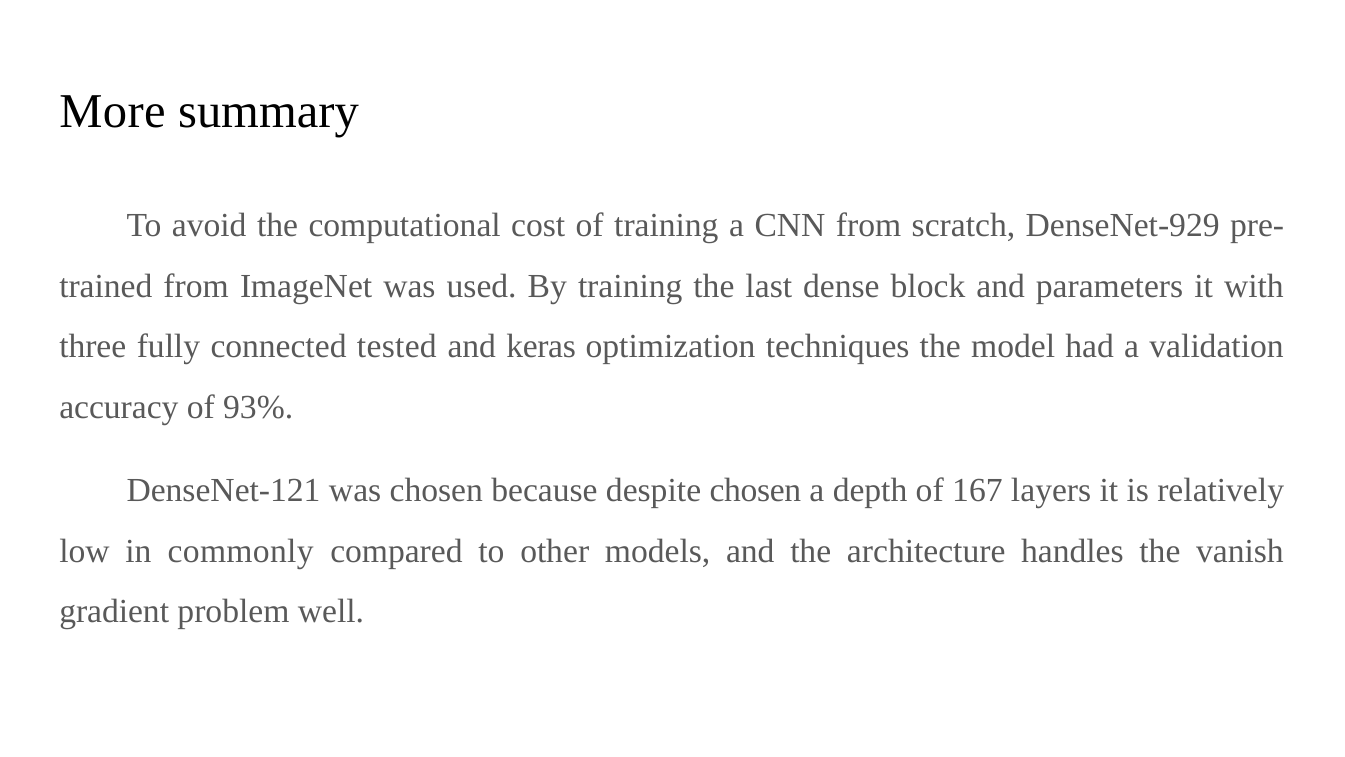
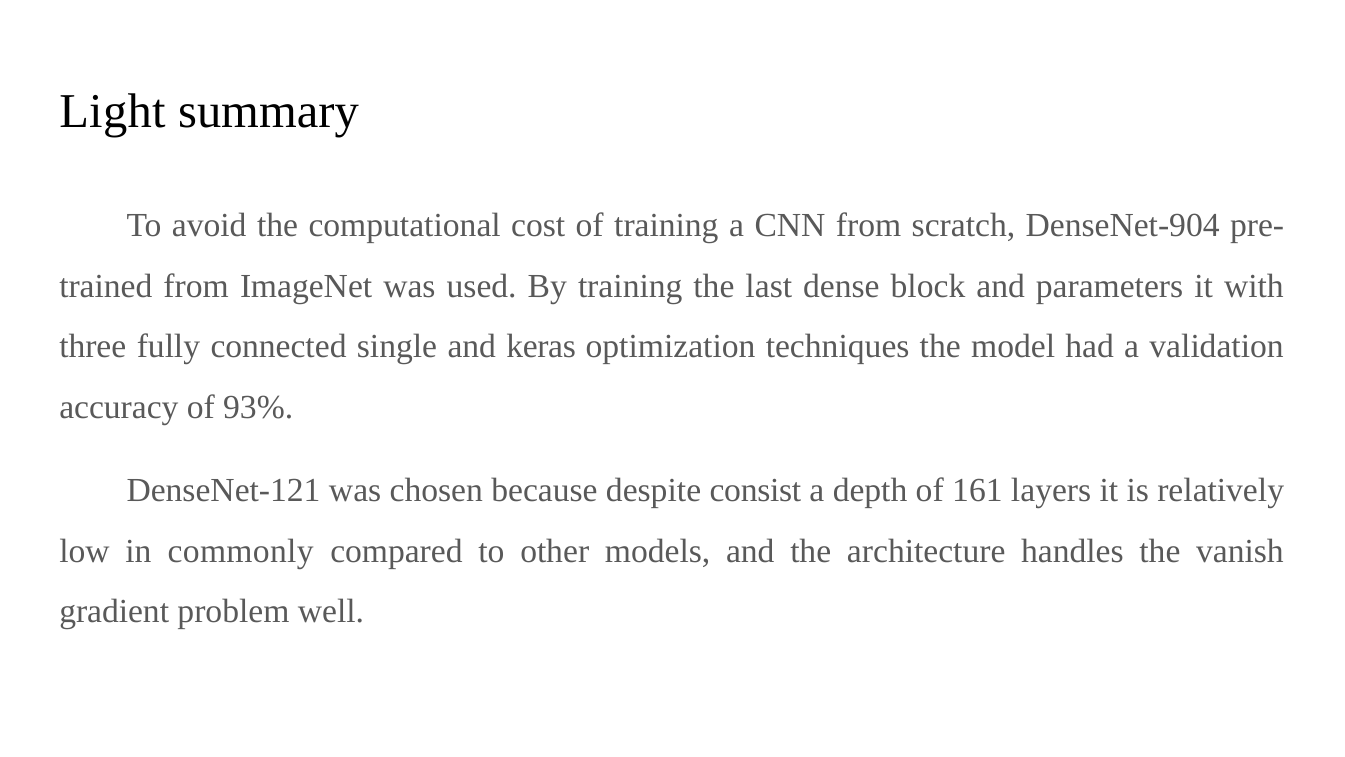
More: More -> Light
DenseNet-929: DenseNet-929 -> DenseNet-904
tested: tested -> single
despite chosen: chosen -> consist
167: 167 -> 161
